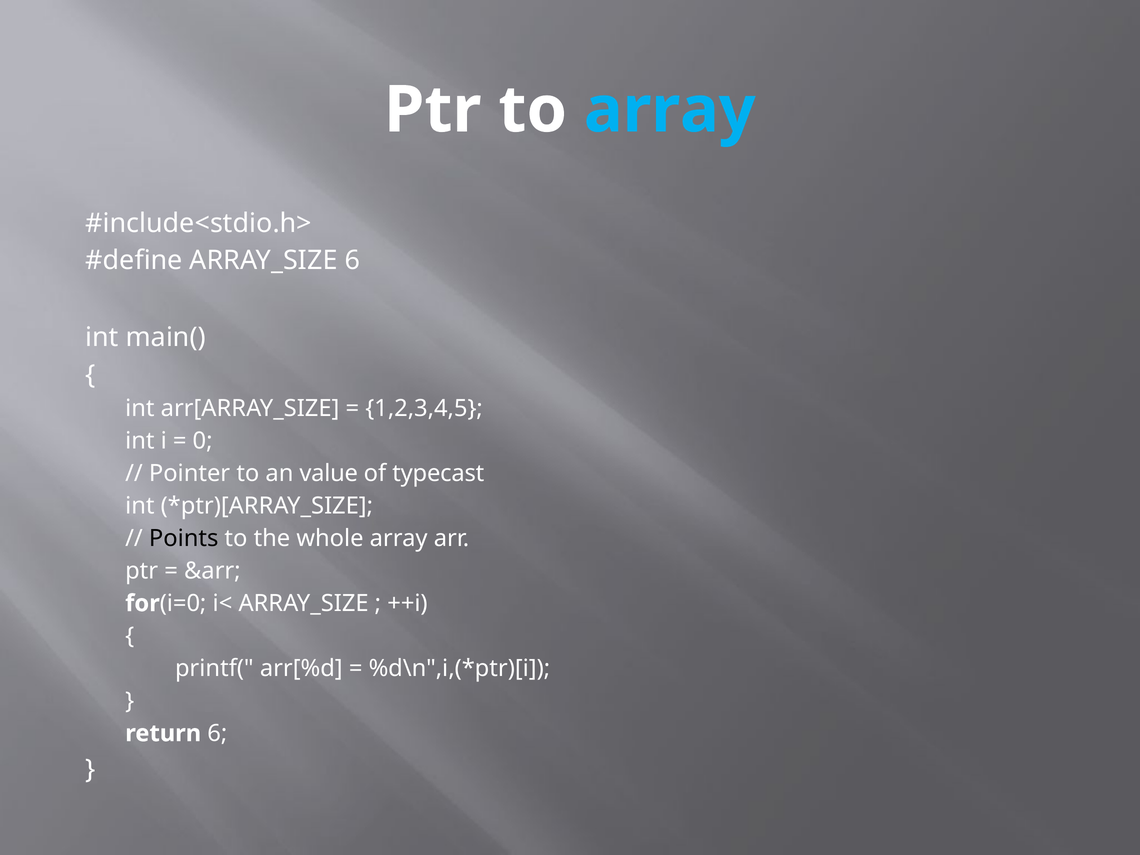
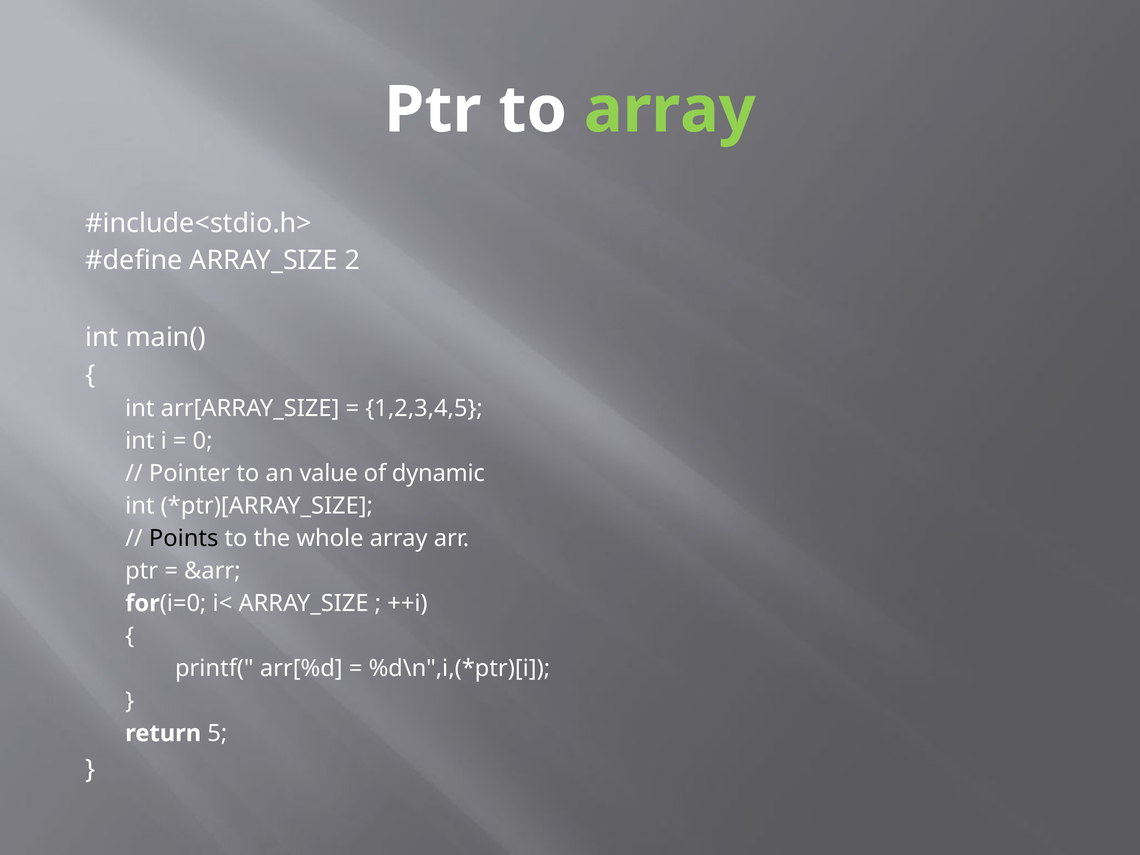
array at (670, 110) colour: light blue -> light green
ARRAY_SIZE 6: 6 -> 2
typecast: typecast -> dynamic
return 6: 6 -> 5
